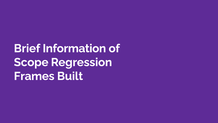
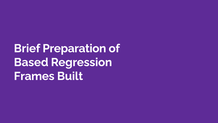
Information: Information -> Preparation
Scope: Scope -> Based
